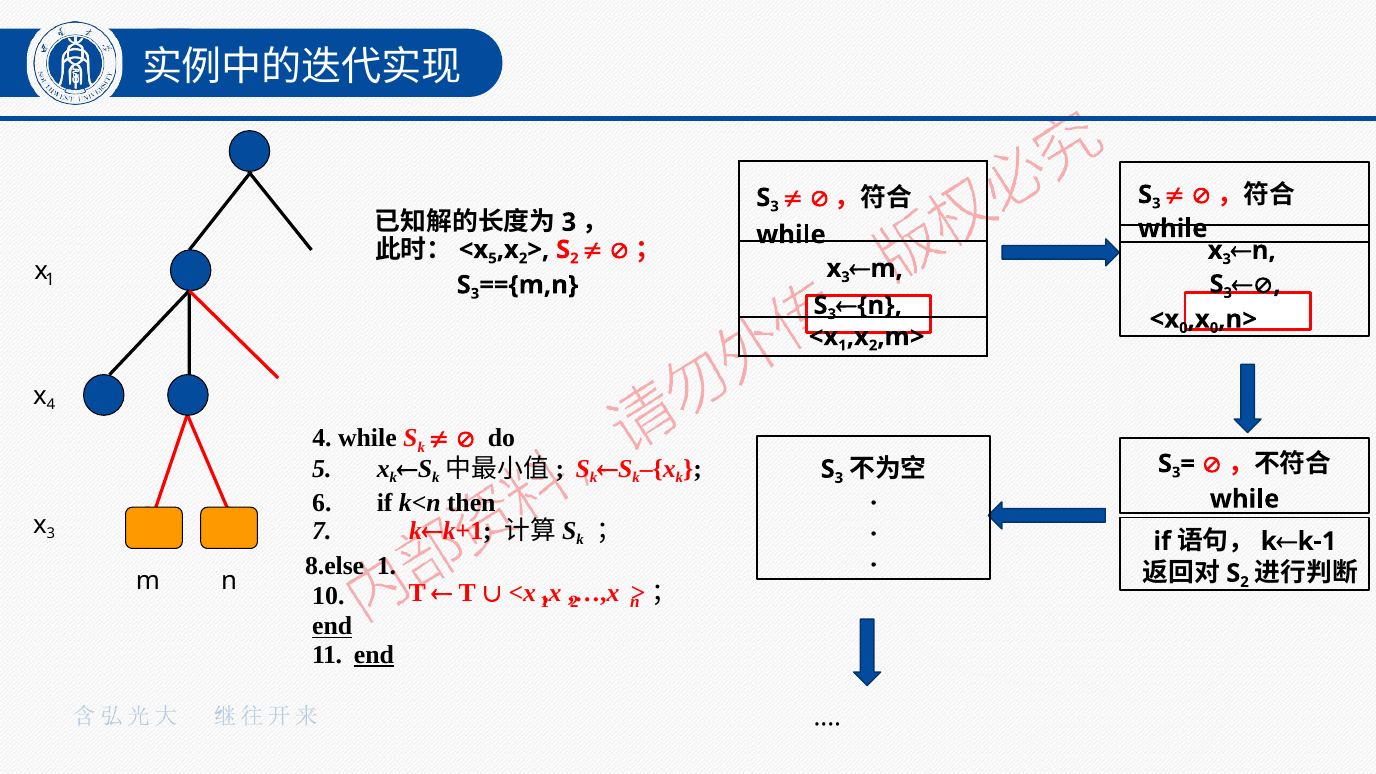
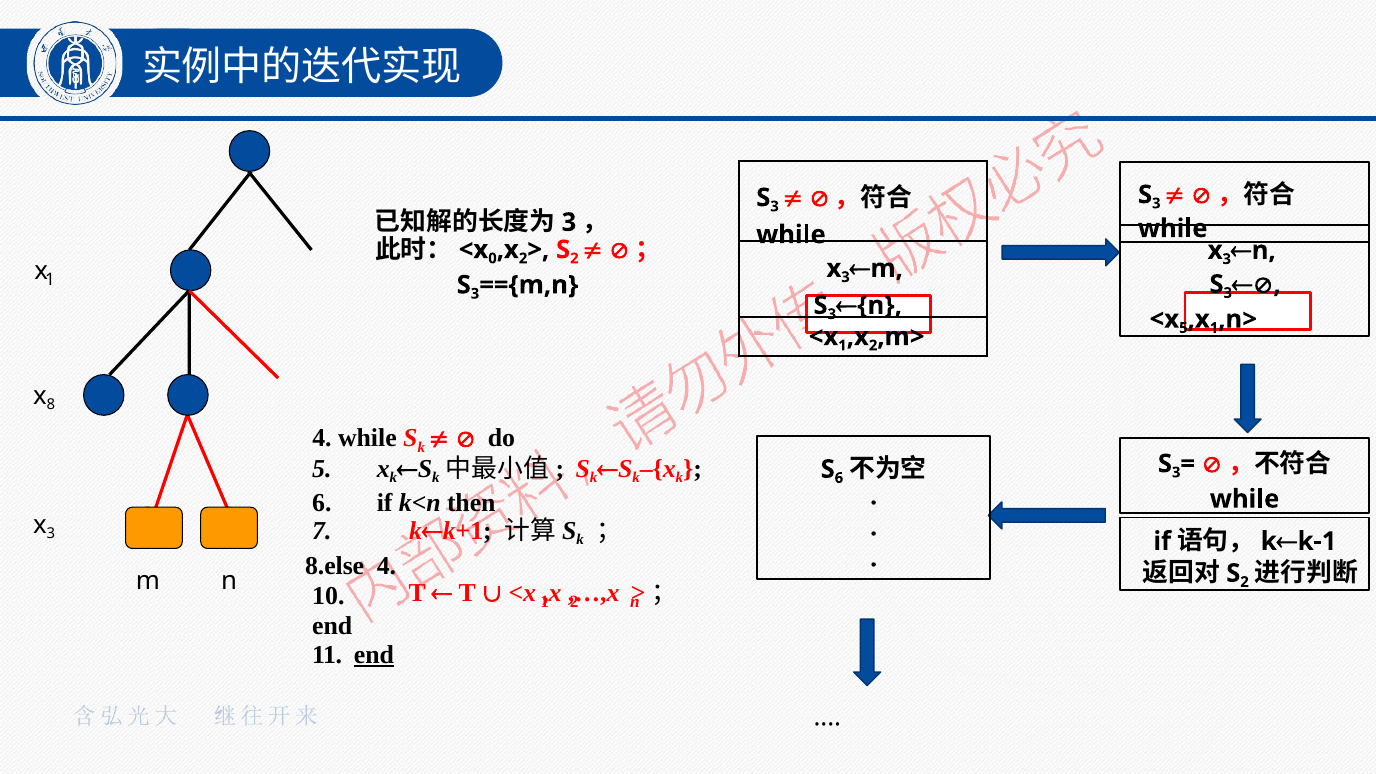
<x 5: 5 -> 0
<x 0: 0 -> 5
,x 0: 0 -> 1
x 4: 4 -> 8
3 at (839, 478): 3 -> 6
1 at (386, 566): 1 -> 4
end at (332, 626) underline: present -> none
